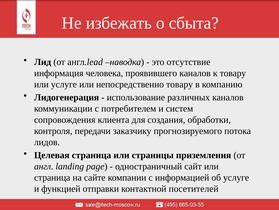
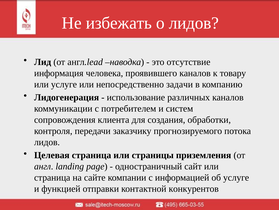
о сбыта: сбыта -> лидов
непосредственно товару: товару -> задачи
посетителей: посетителей -> конкурентов
